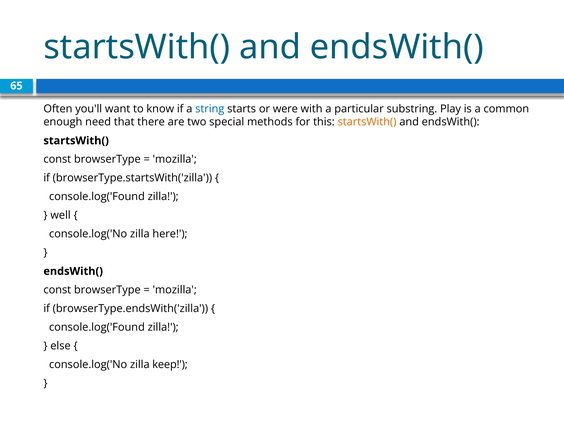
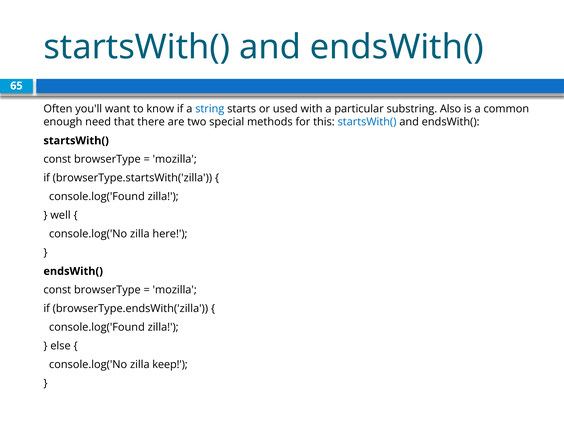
were: were -> used
Play: Play -> Also
startsWith( at (367, 122) colour: orange -> blue
